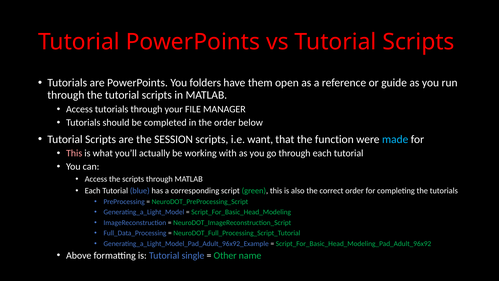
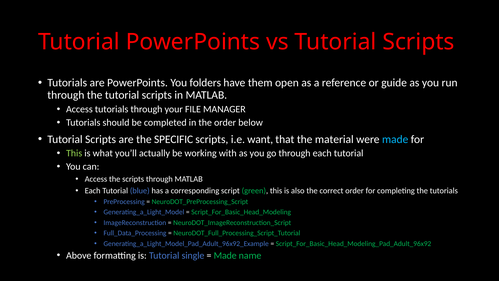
SESSION: SESSION -> SPECIFIC
function: function -> material
This at (74, 153) colour: pink -> light green
Other at (225, 255): Other -> Made
